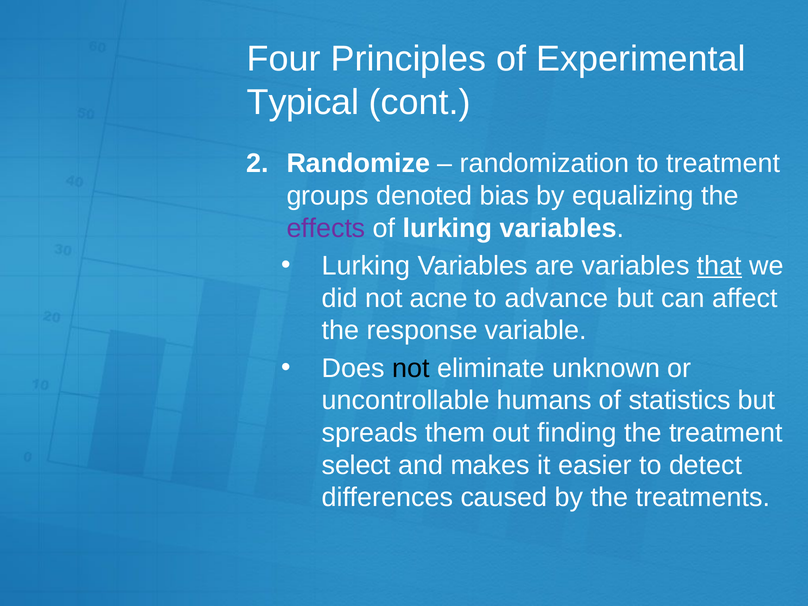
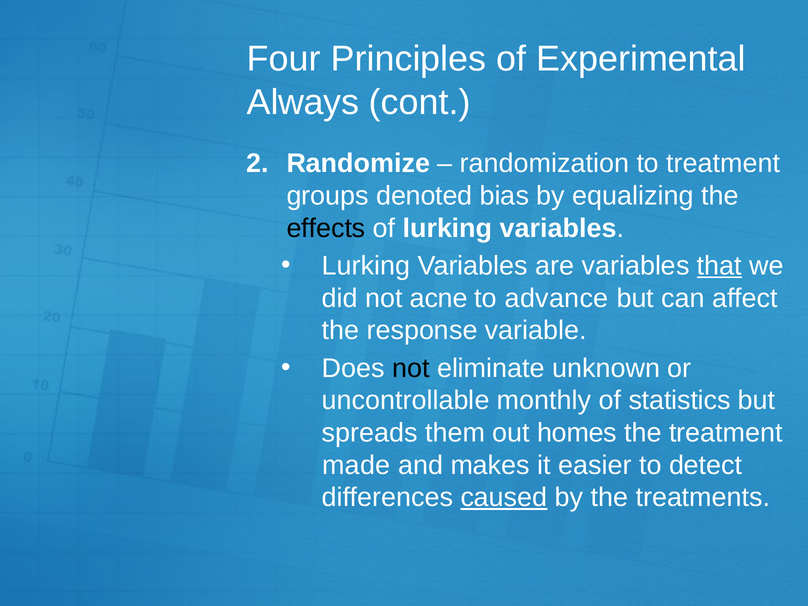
Typical: Typical -> Always
effects colour: purple -> black
humans: humans -> monthly
finding: finding -> homes
select: select -> made
caused underline: none -> present
